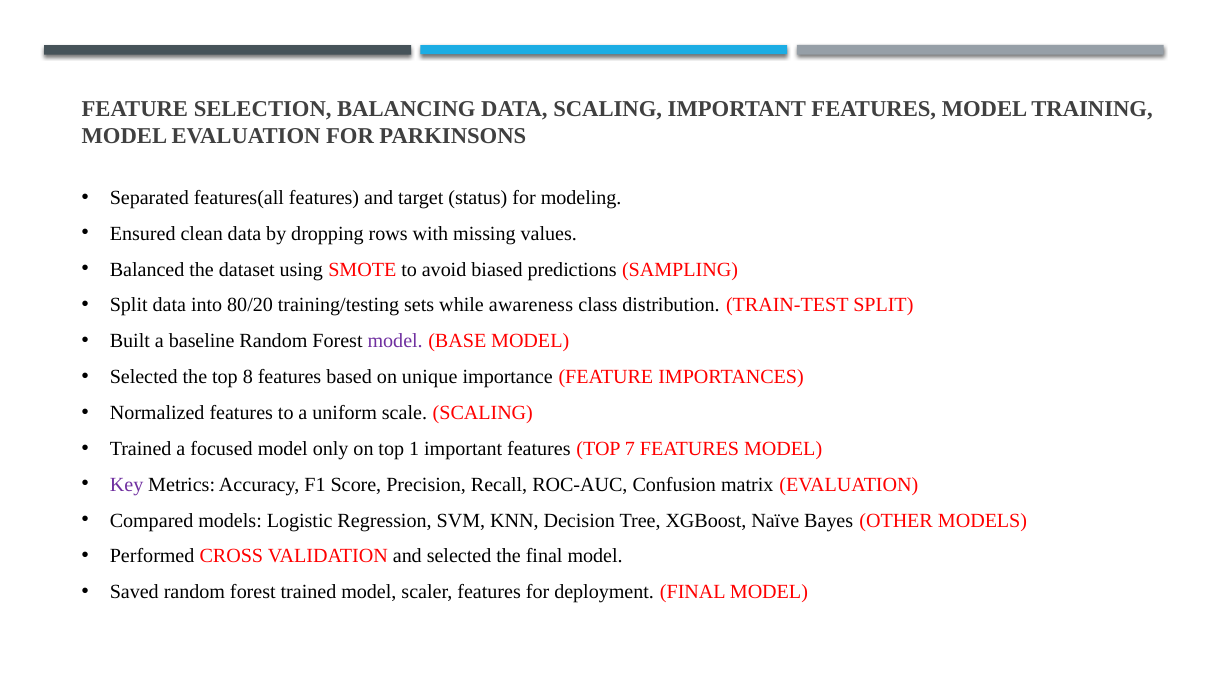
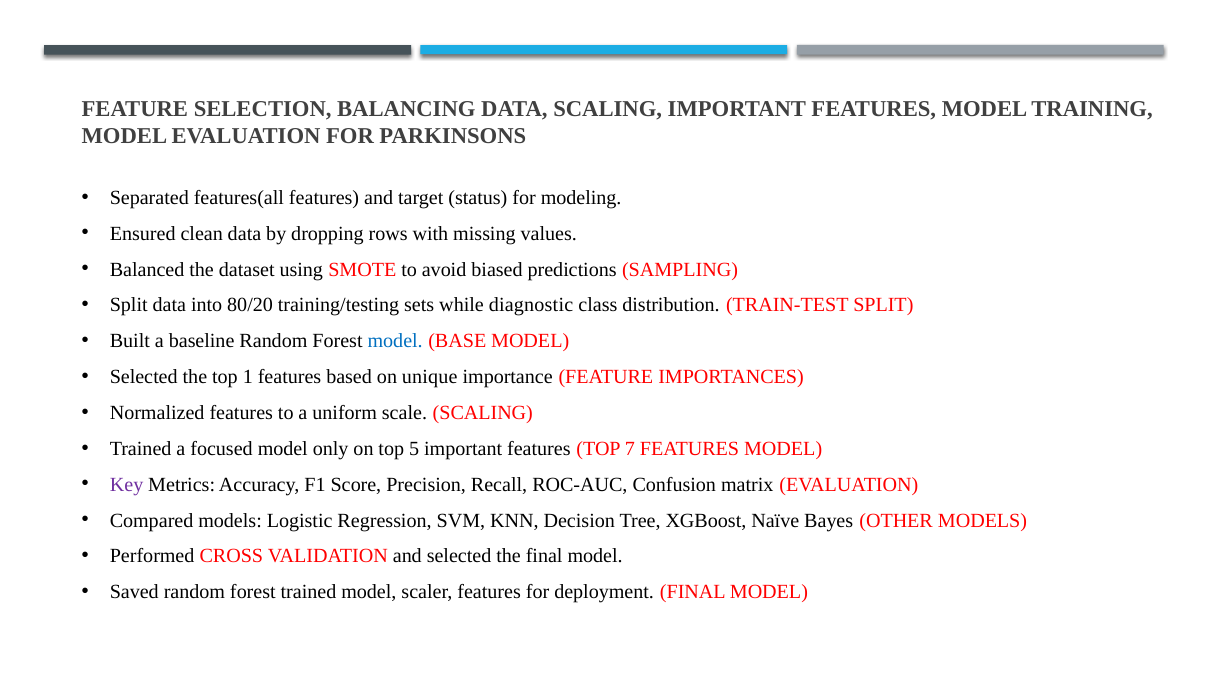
awareness: awareness -> diagnostic
model at (395, 341) colour: purple -> blue
8: 8 -> 1
1: 1 -> 5
